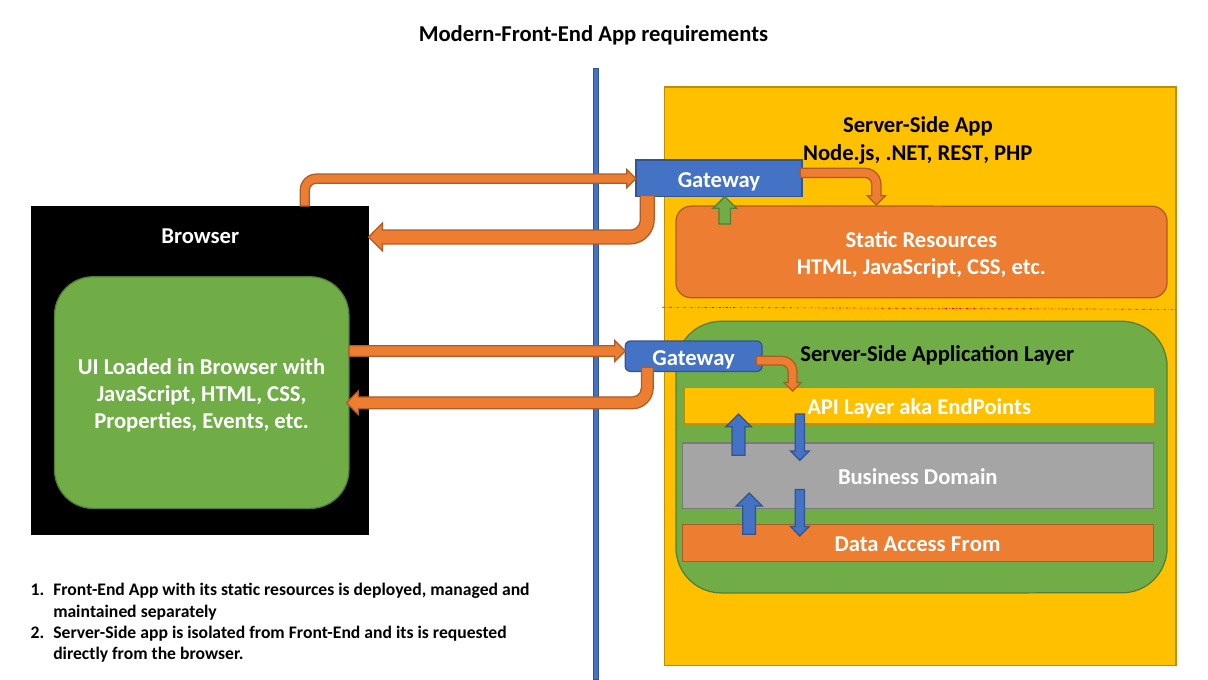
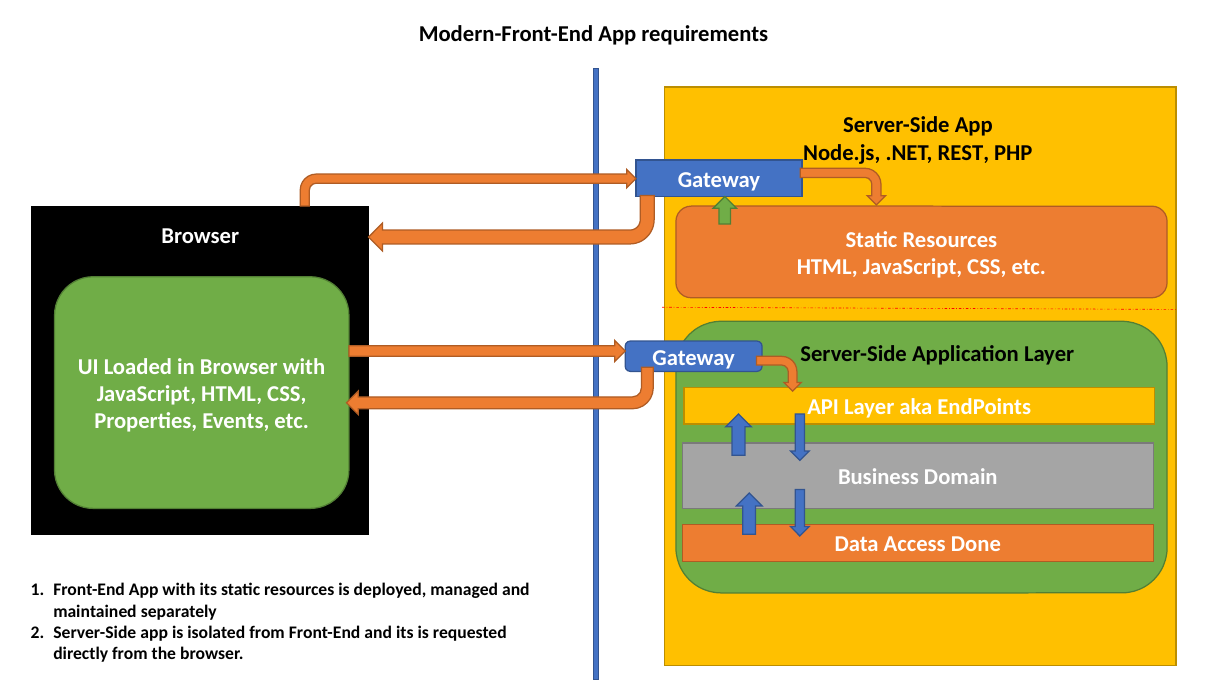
Access From: From -> Done
